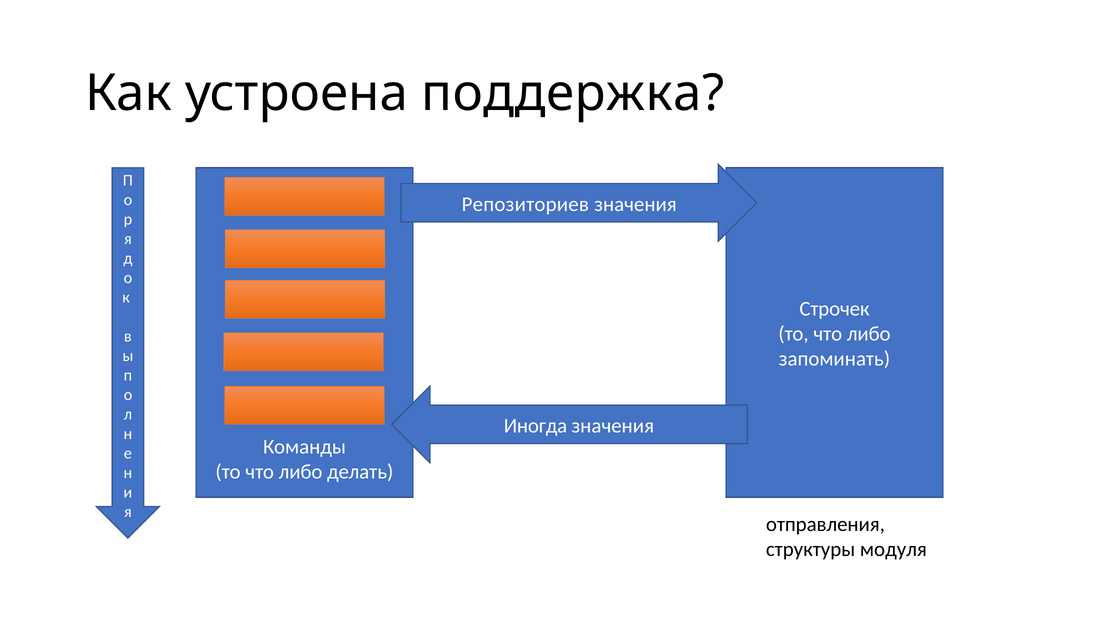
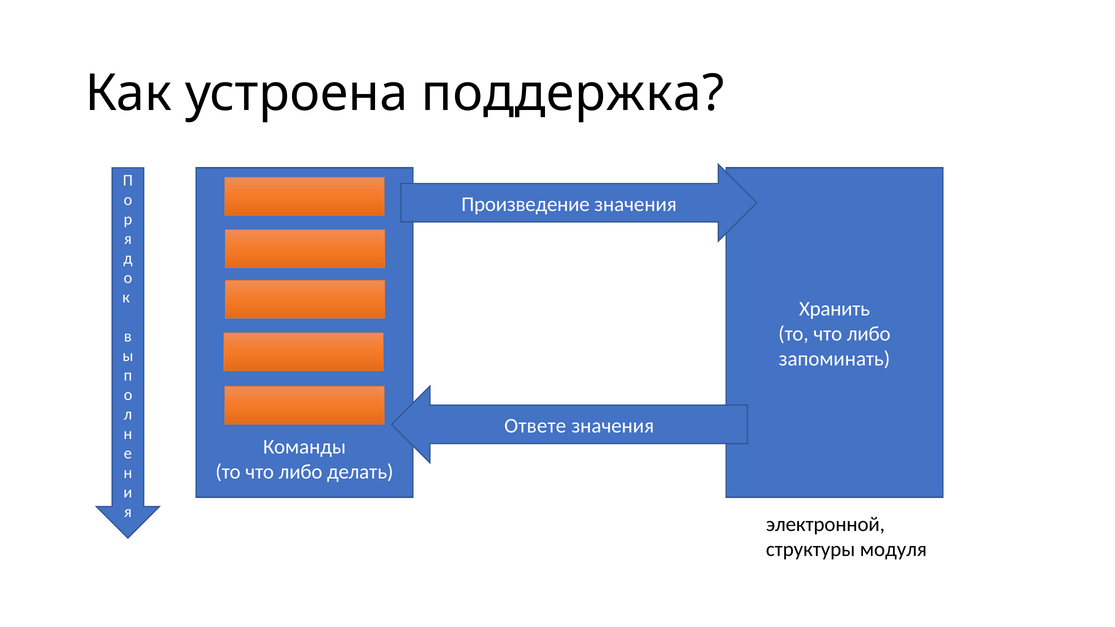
Репозиториев: Репозиториев -> Произведение
Строчек: Строчек -> Хранить
Иногда: Иногда -> Ответе
отправления: отправления -> электронной
